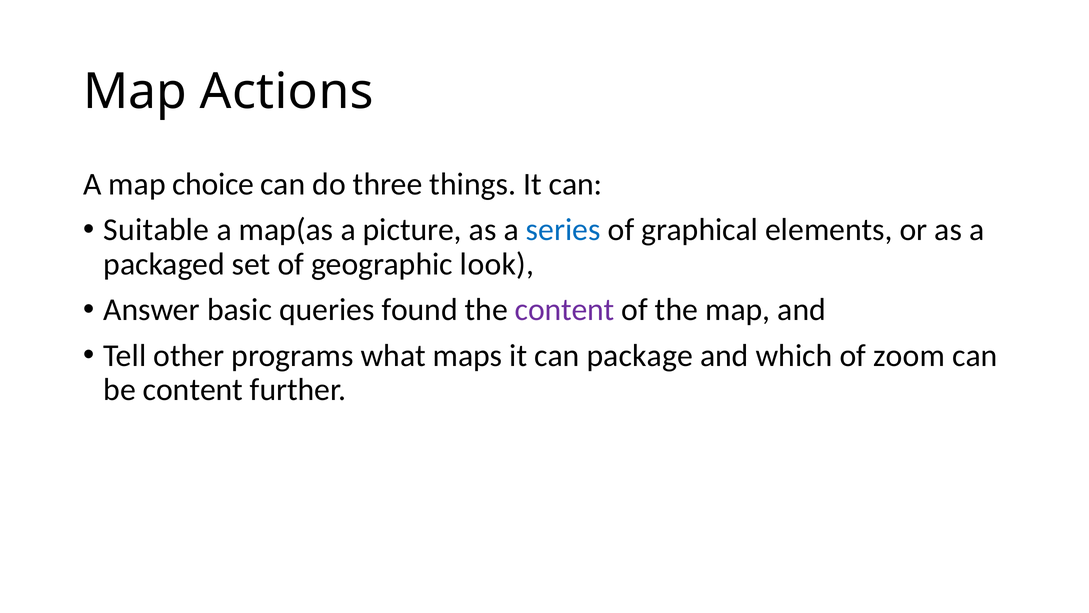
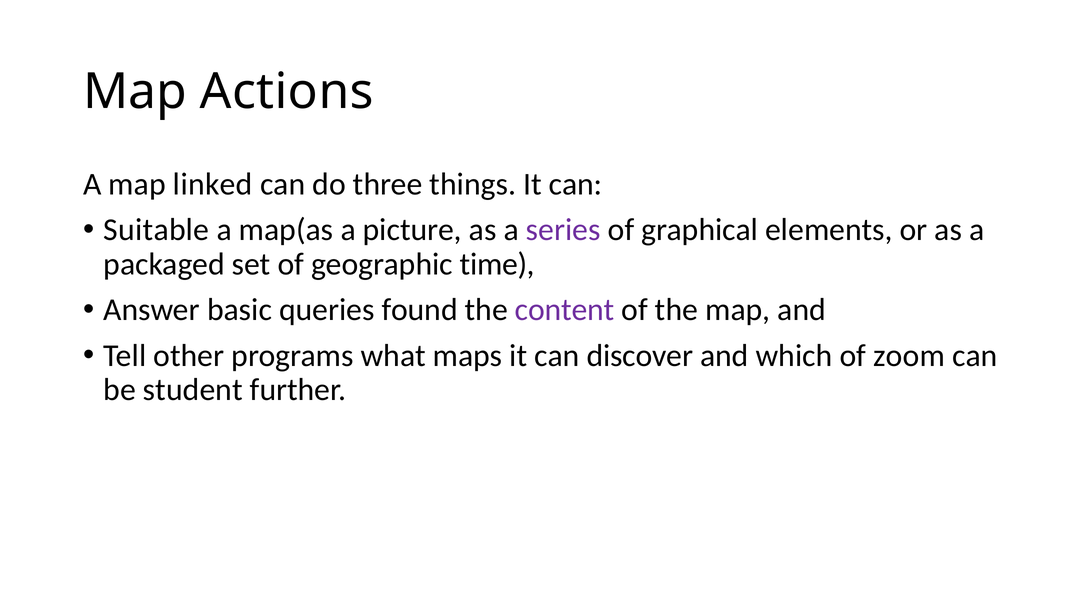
choice: choice -> linked
series colour: blue -> purple
look: look -> time
package: package -> discover
be content: content -> student
